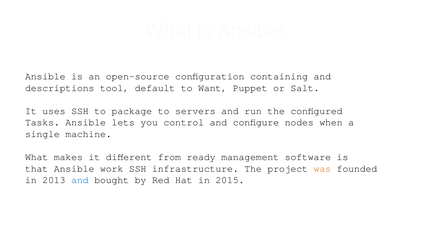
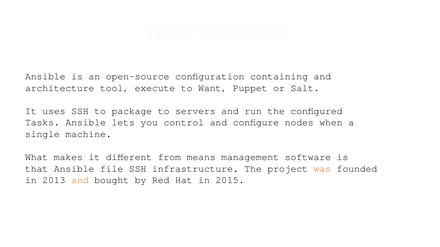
descriptions: descriptions -> architecture
default: default -> execute
ready: ready -> means
work: work -> file
and at (80, 180) colour: blue -> orange
